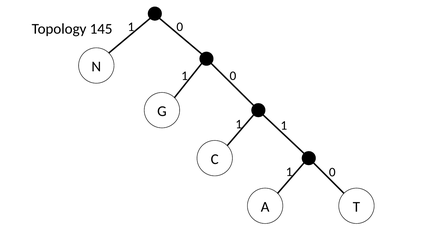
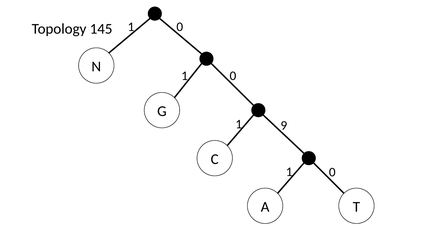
1 1: 1 -> 9
